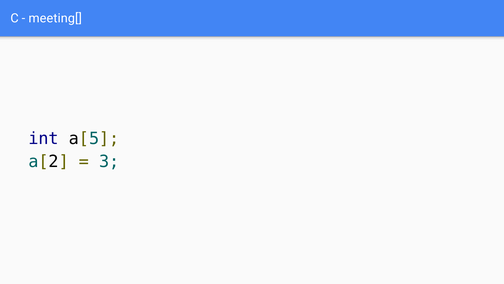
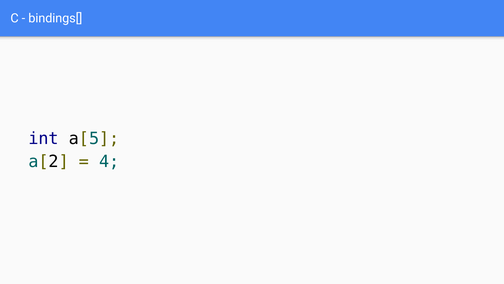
meeting[: meeting[ -> bindings[
3: 3 -> 4
